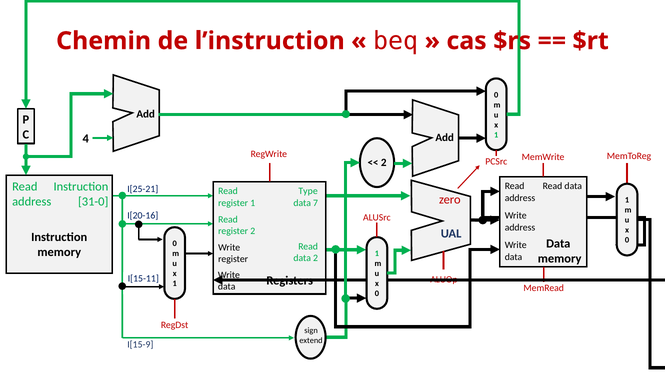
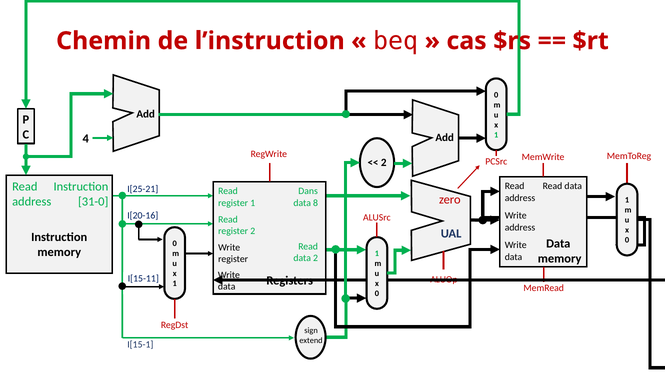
Type: Type -> Dans
7: 7 -> 8
I[15-9: I[15-9 -> I[15-1
